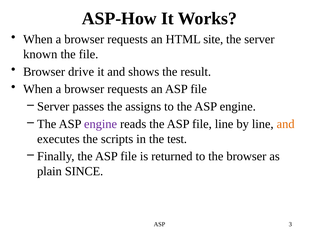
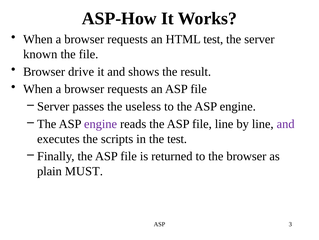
HTML site: site -> test
assigns: assigns -> useless
and at (286, 124) colour: orange -> purple
SINCE: SINCE -> MUST
